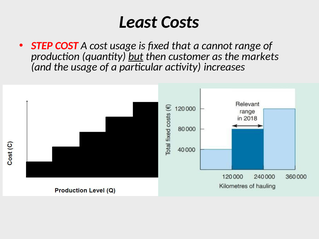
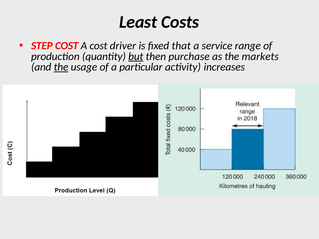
cost usage: usage -> driver
cannot: cannot -> service
customer: customer -> purchase
the at (61, 67) underline: none -> present
